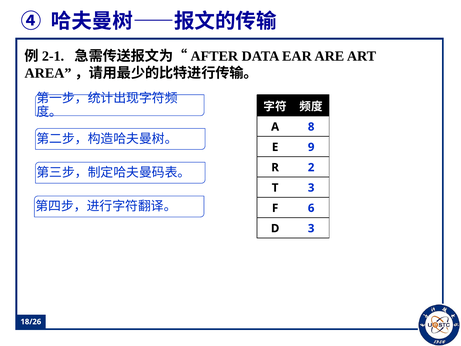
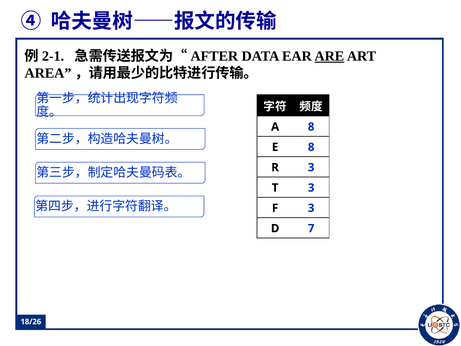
ARE underline: none -> present
E 9: 9 -> 8
R 2: 2 -> 3
F 6: 6 -> 3
D 3: 3 -> 7
